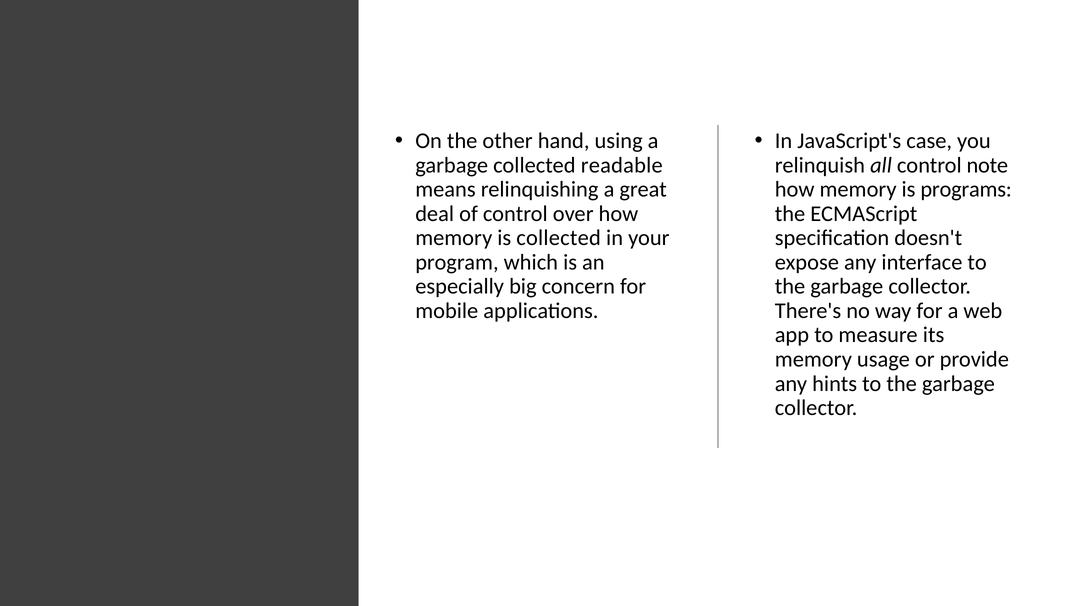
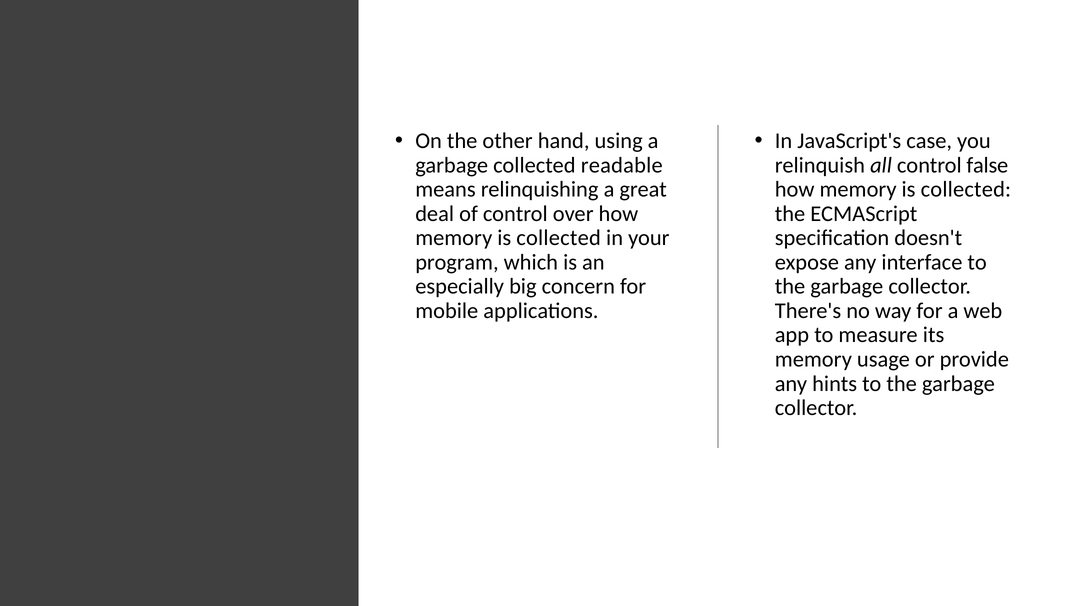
note: note -> false
programs at (966, 189): programs -> collected
